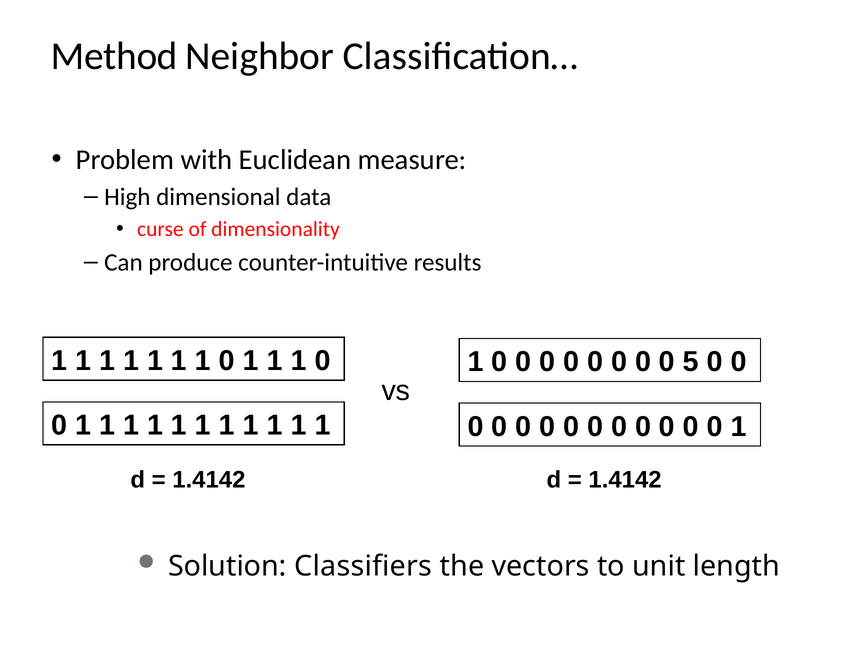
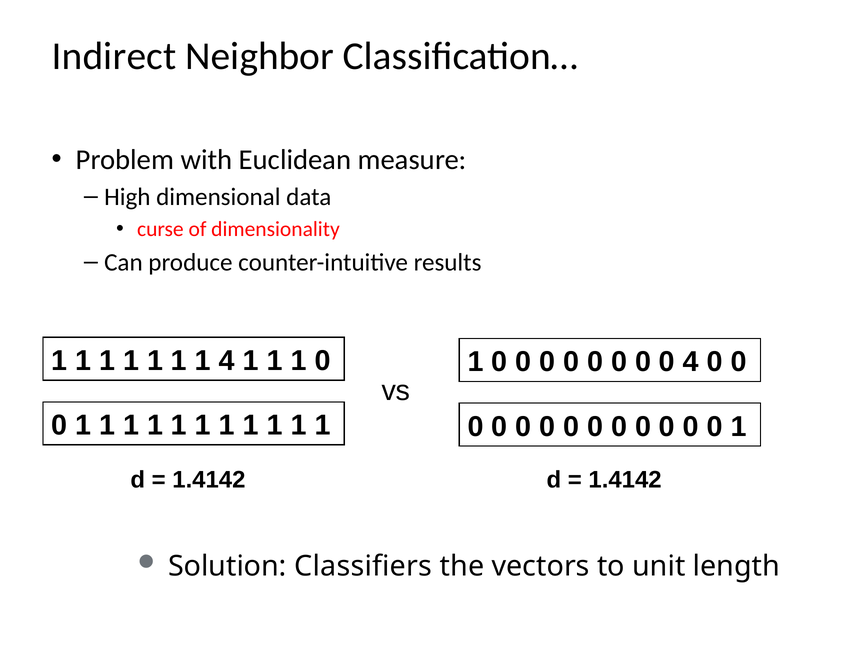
Method: Method -> Indirect
0 at (227, 361): 0 -> 4
0 5: 5 -> 4
